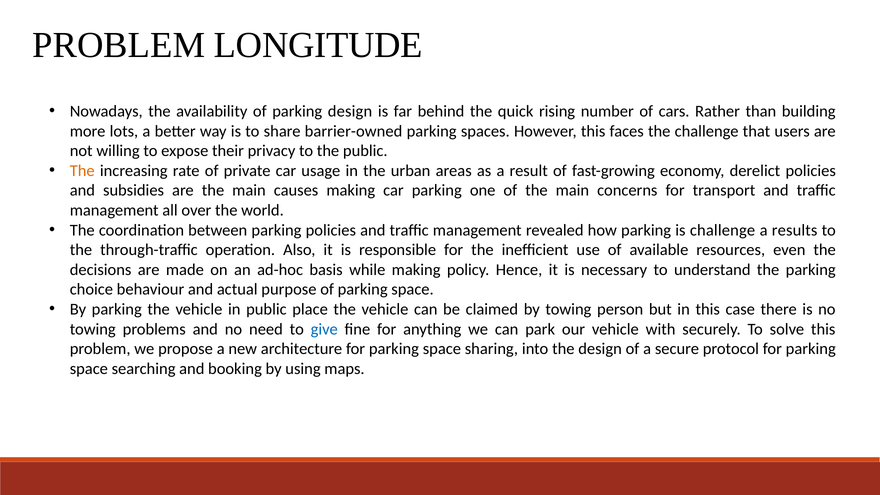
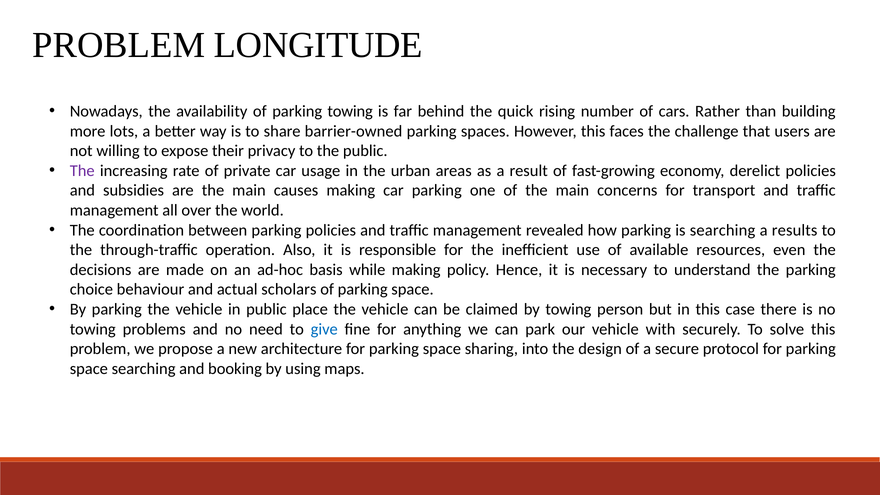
parking design: design -> towing
The at (82, 171) colour: orange -> purple
is challenge: challenge -> searching
purpose: purpose -> scholars
